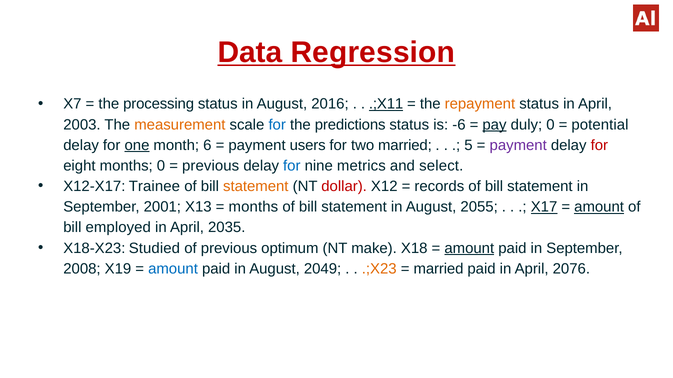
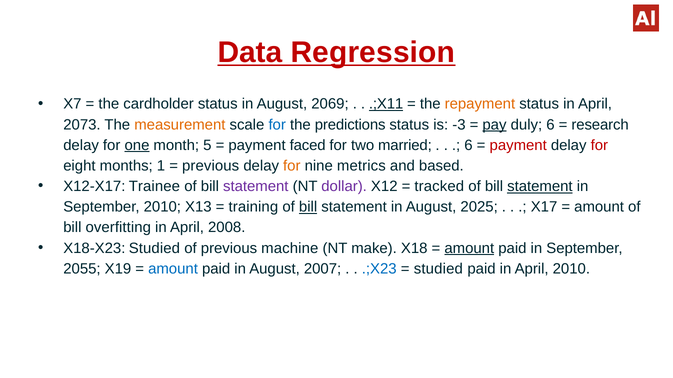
processing: processing -> cardholder
2016: 2016 -> 2069
2003: 2003 -> 2073
-6: -6 -> -3
duly 0: 0 -> 6
potential: potential -> research
6: 6 -> 5
users: users -> faced
5 at (468, 145): 5 -> 6
payment at (518, 145) colour: purple -> red
months 0: 0 -> 1
for at (292, 166) colour: blue -> orange
select: select -> based
statement at (256, 187) colour: orange -> purple
dollar colour: red -> purple
records: records -> tracked
statement at (540, 187) underline: none -> present
September 2001: 2001 -> 2010
months at (253, 207): months -> training
bill at (308, 207) underline: none -> present
2055: 2055 -> 2025
X17 underline: present -> none
amount at (599, 207) underline: present -> none
employed: employed -> overfitting
2035: 2035 -> 2008
optimum: optimum -> machine
2008: 2008 -> 2055
2049: 2049 -> 2007
.;X23 colour: orange -> blue
married at (439, 269): married -> studied
April 2076: 2076 -> 2010
